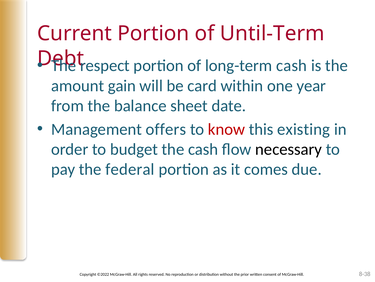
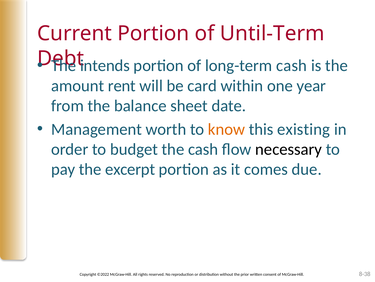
respect: respect -> intends
gain: gain -> rent
offers: offers -> worth
know colour: red -> orange
federal: federal -> excerpt
